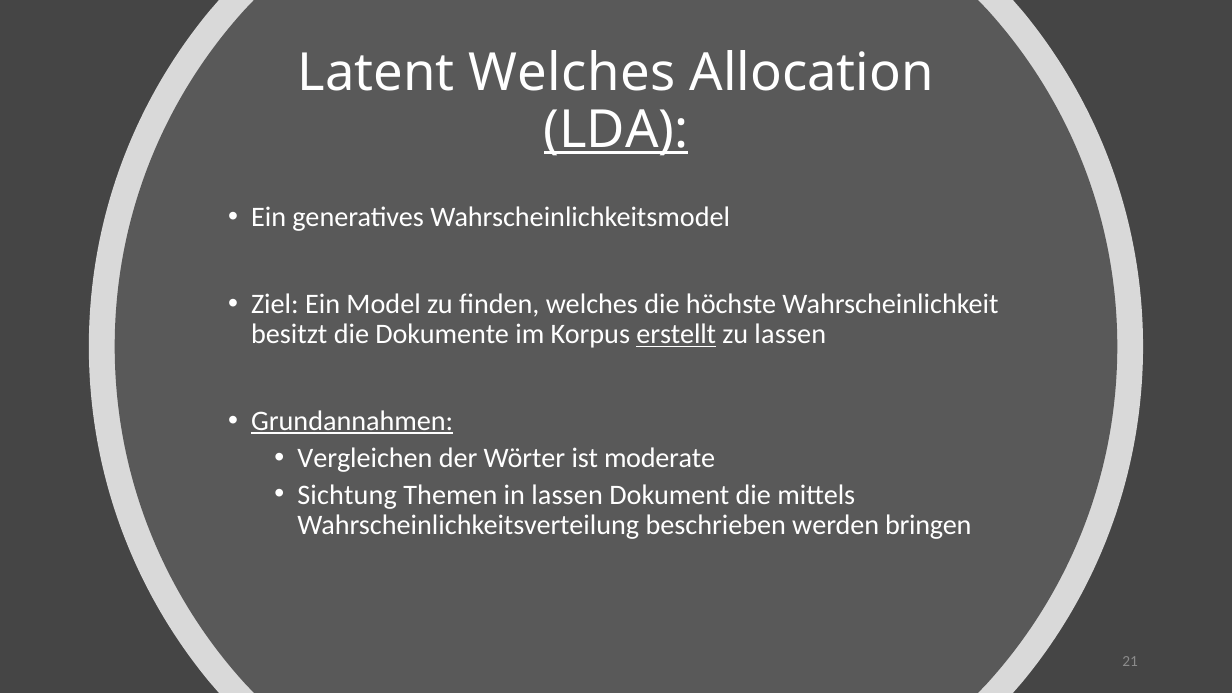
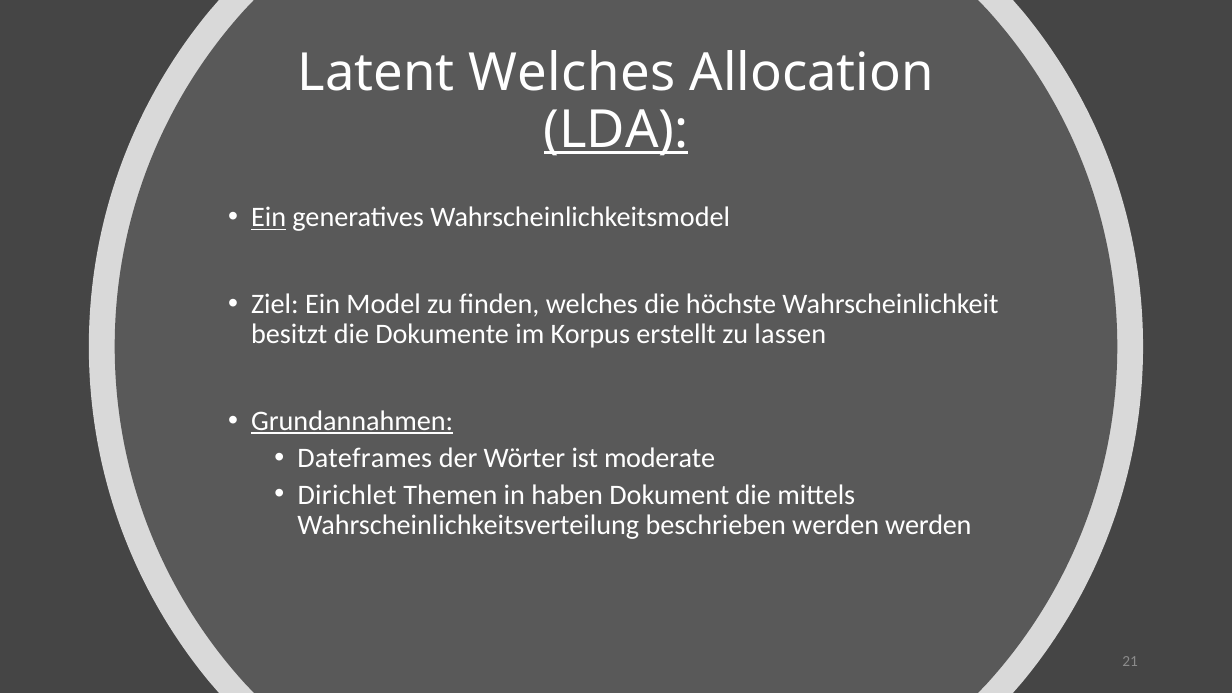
Ein at (269, 217) underline: none -> present
erstellt underline: present -> none
Vergleichen: Vergleichen -> Dateframes
Sichtung: Sichtung -> Dirichlet
in lassen: lassen -> haben
werden bringen: bringen -> werden
